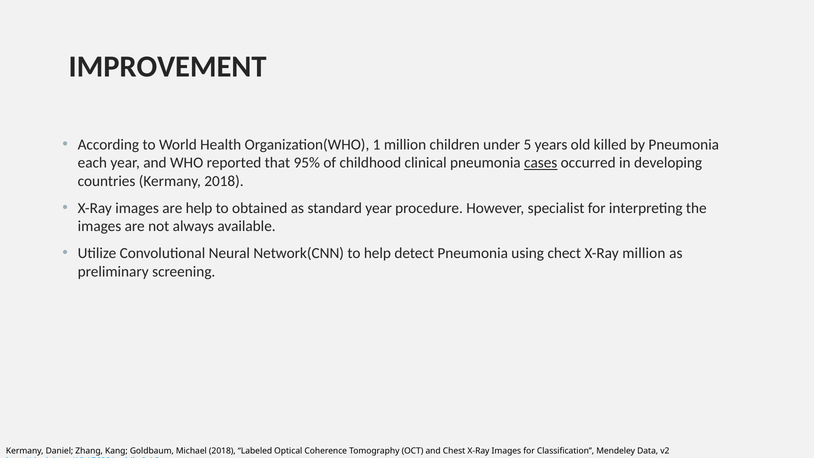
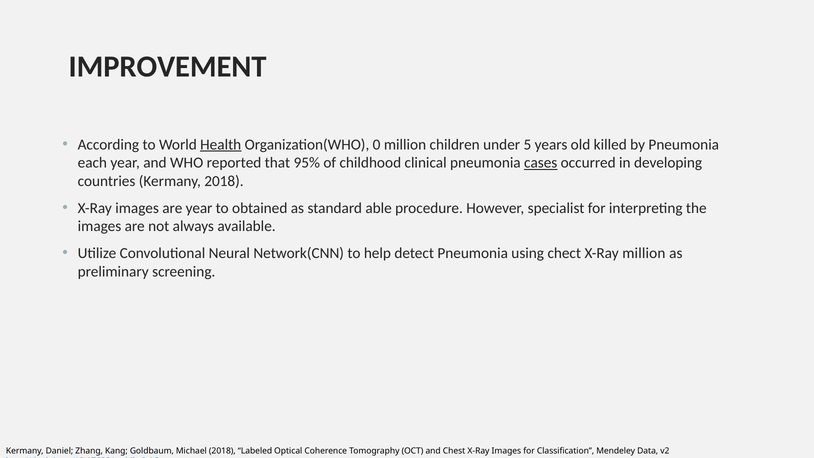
Health underline: none -> present
1: 1 -> 0
are help: help -> year
standard year: year -> able
